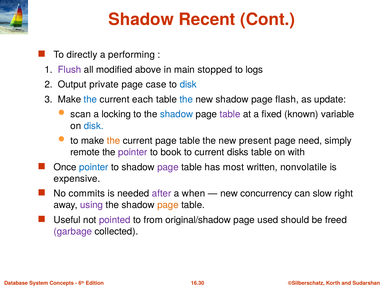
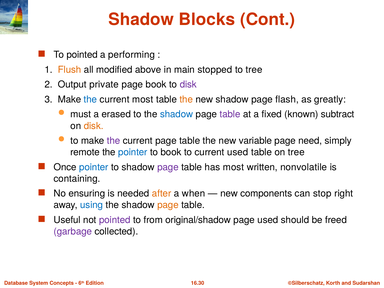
Recent: Recent -> Blocks
To directly: directly -> pointed
Flush colour: purple -> orange
to logs: logs -> tree
page case: case -> book
disk at (188, 85) colour: blue -> purple
current each: each -> most
the at (186, 99) colour: blue -> orange
update: update -> greatly
scan: scan -> must
locking: locking -> erased
variable: variable -> subtract
disk at (94, 126) colour: blue -> orange
the at (114, 141) colour: orange -> purple
present: present -> variable
pointer at (133, 152) colour: purple -> blue
current disks: disks -> used
on with: with -> tree
expensive: expensive -> containing
commits: commits -> ensuring
after colour: purple -> orange
concurrency: concurrency -> components
slow: slow -> stop
using colour: purple -> blue
